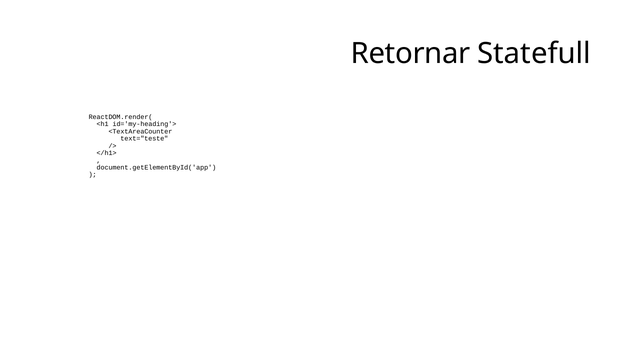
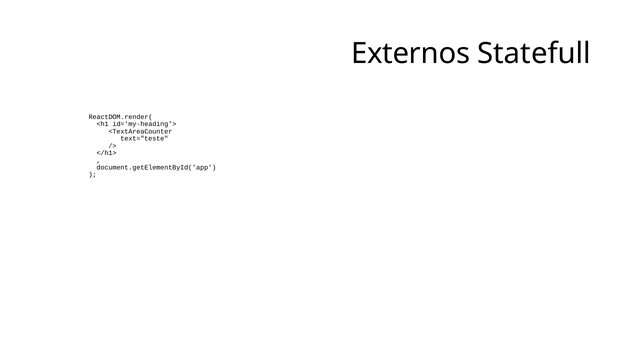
Retornar: Retornar -> Externos
